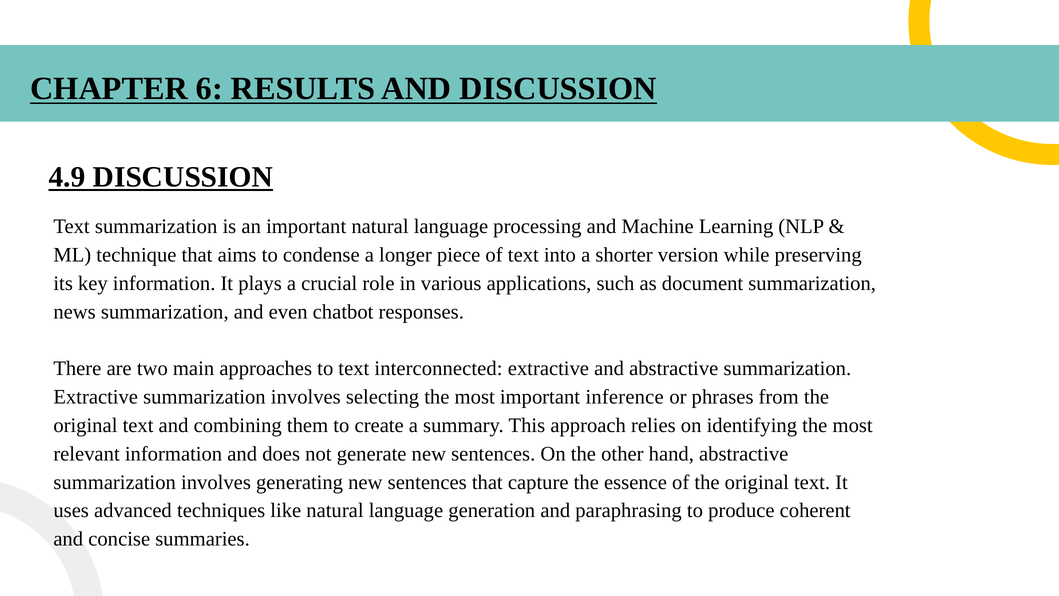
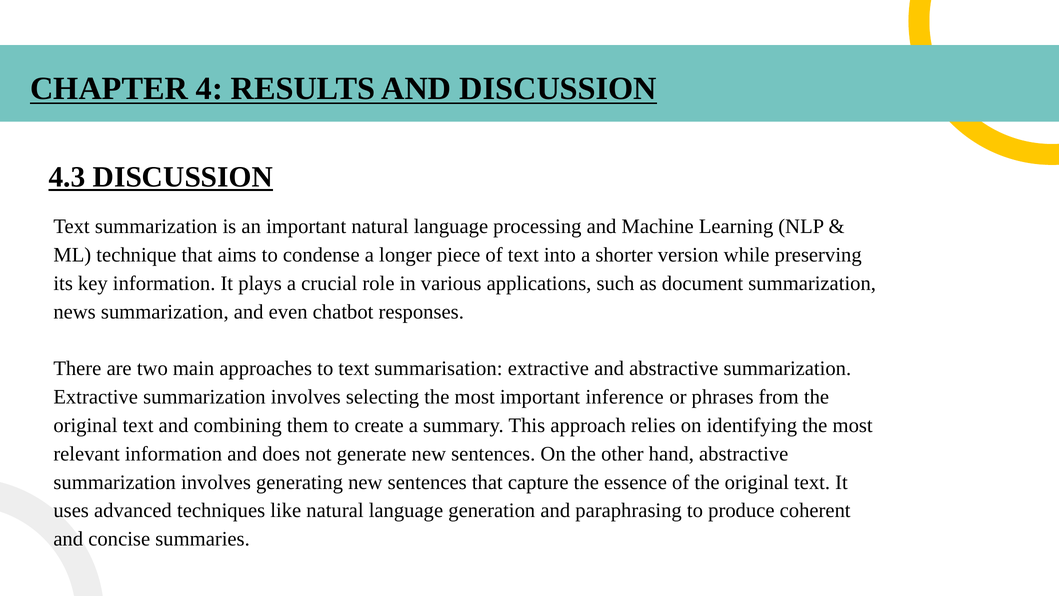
6: 6 -> 4
4.9: 4.9 -> 4.3
interconnected: interconnected -> summarisation
